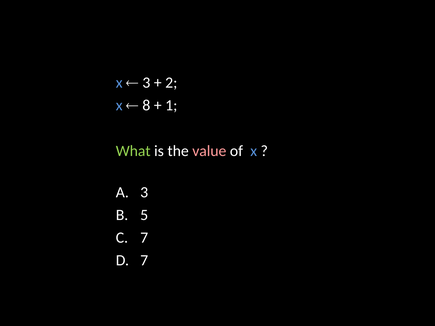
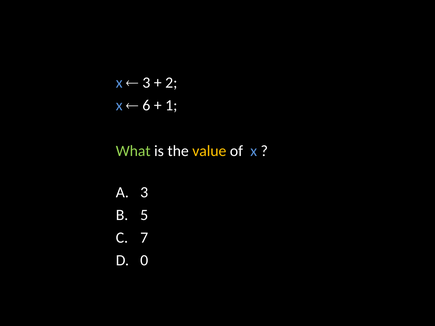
8: 8 -> 6
value colour: pink -> yellow
7 at (144, 261): 7 -> 0
